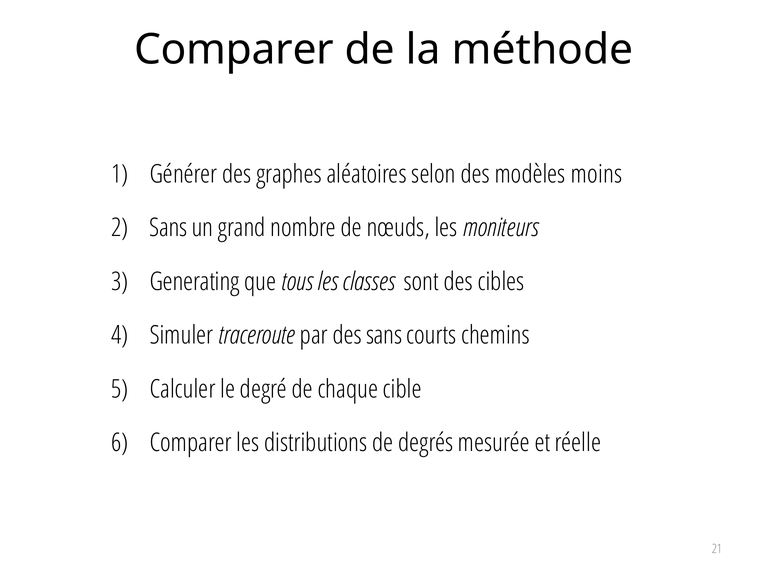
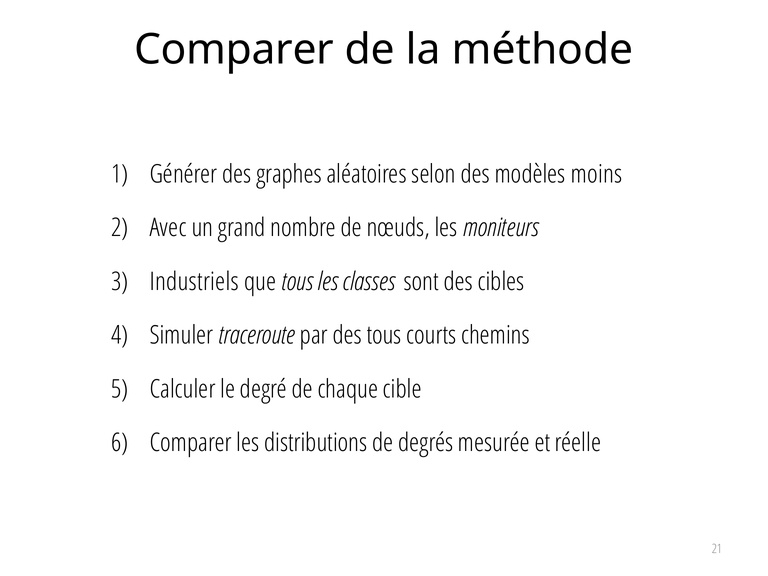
Sans at (168, 228): Sans -> Avec
Generating: Generating -> Industriels
des sans: sans -> tous
